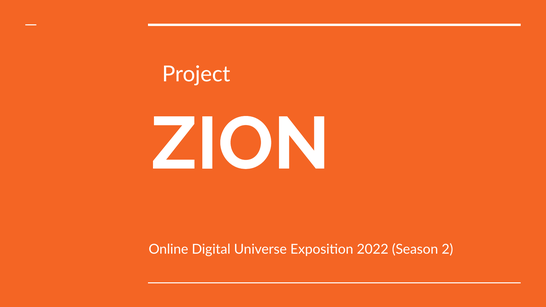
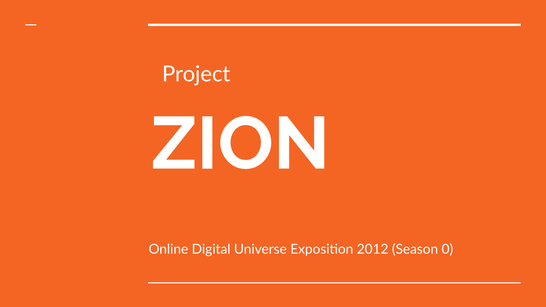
2022: 2022 -> 2012
2: 2 -> 0
